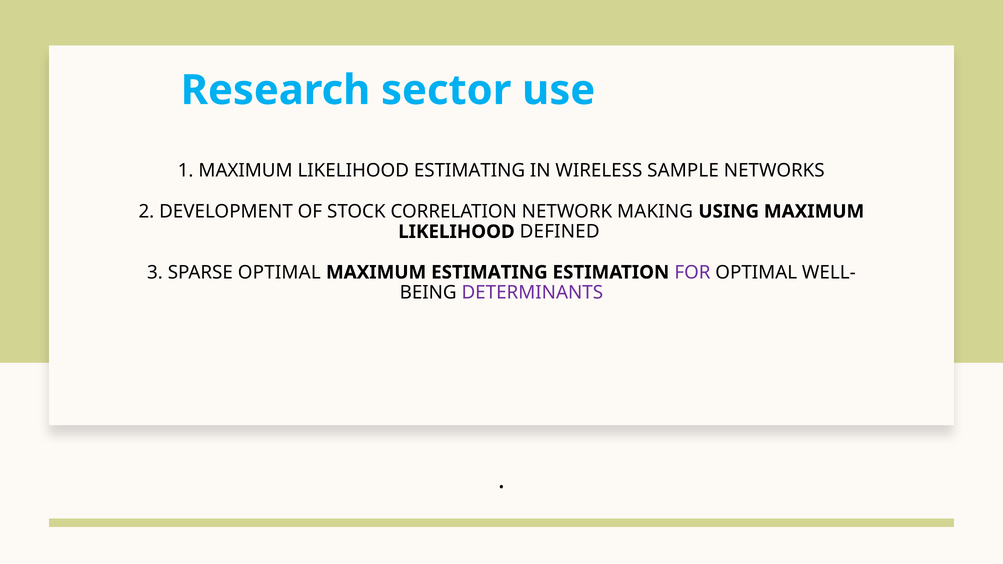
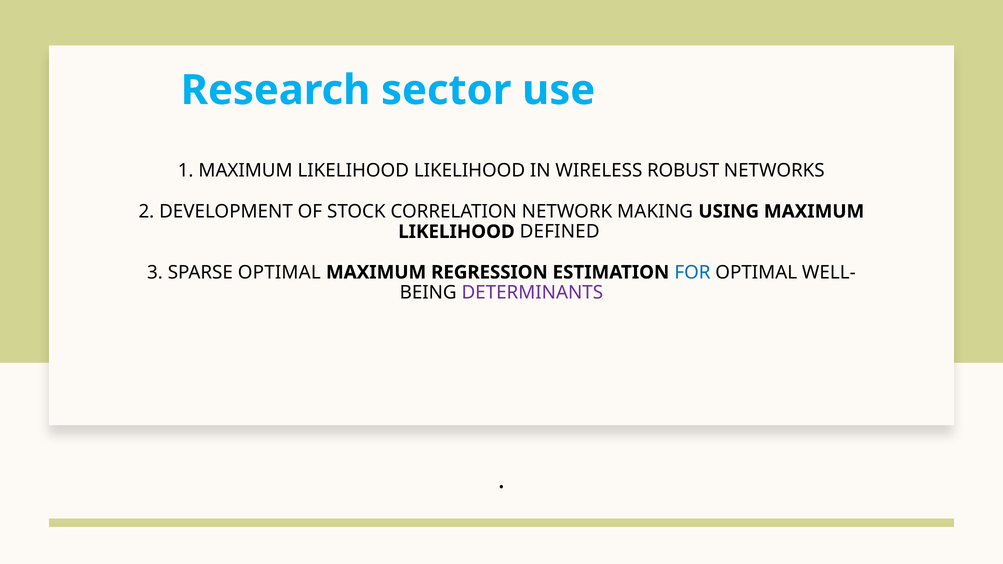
LIKELIHOOD ESTIMATING: ESTIMATING -> LIKELIHOOD
SAMPLE: SAMPLE -> ROBUST
MAXIMUM ESTIMATING: ESTIMATING -> REGRESSION
FOR colour: purple -> blue
